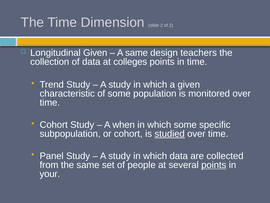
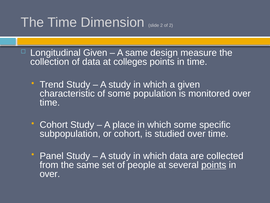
teachers: teachers -> measure
when: when -> place
studied underline: present -> none
your at (50, 174): your -> over
